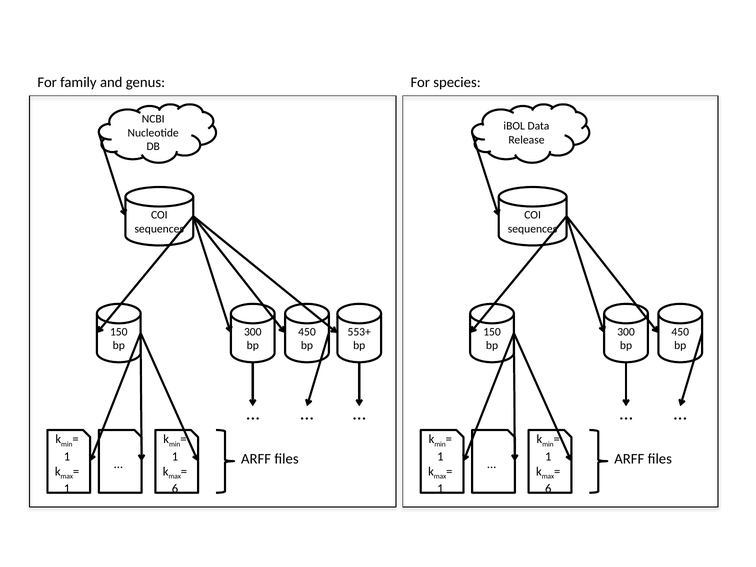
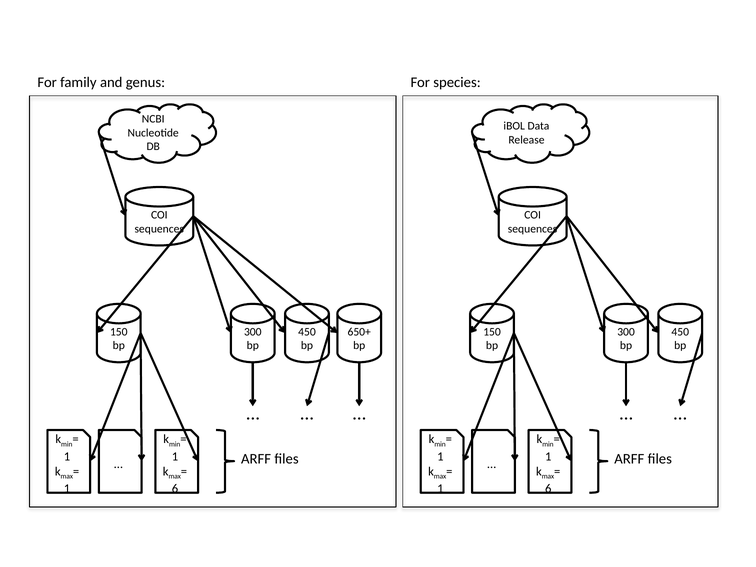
553+: 553+ -> 650+
